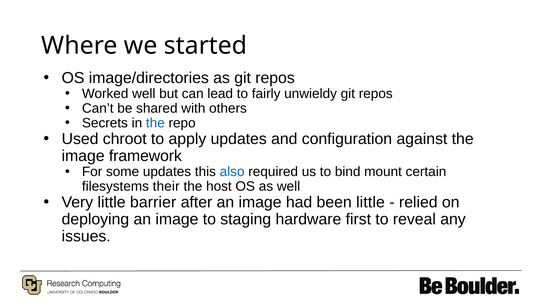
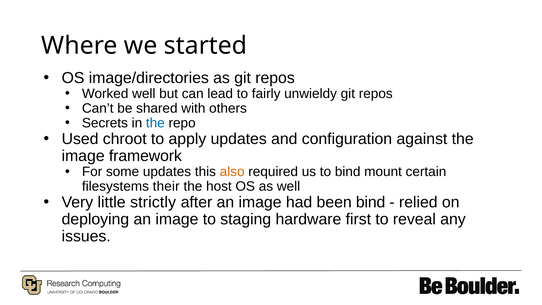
also colour: blue -> orange
barrier: barrier -> strictly
been little: little -> bind
